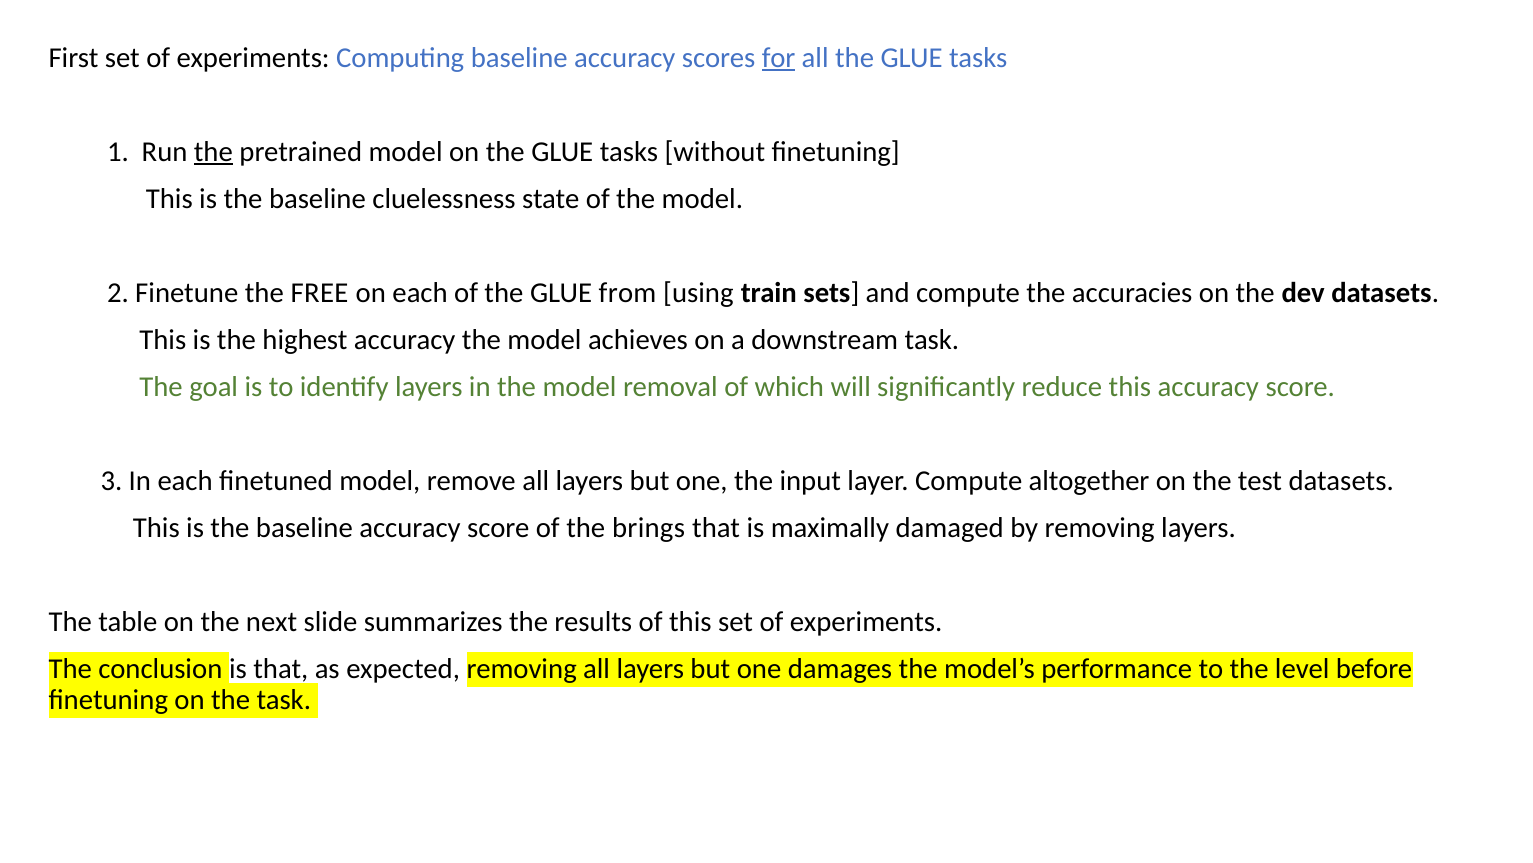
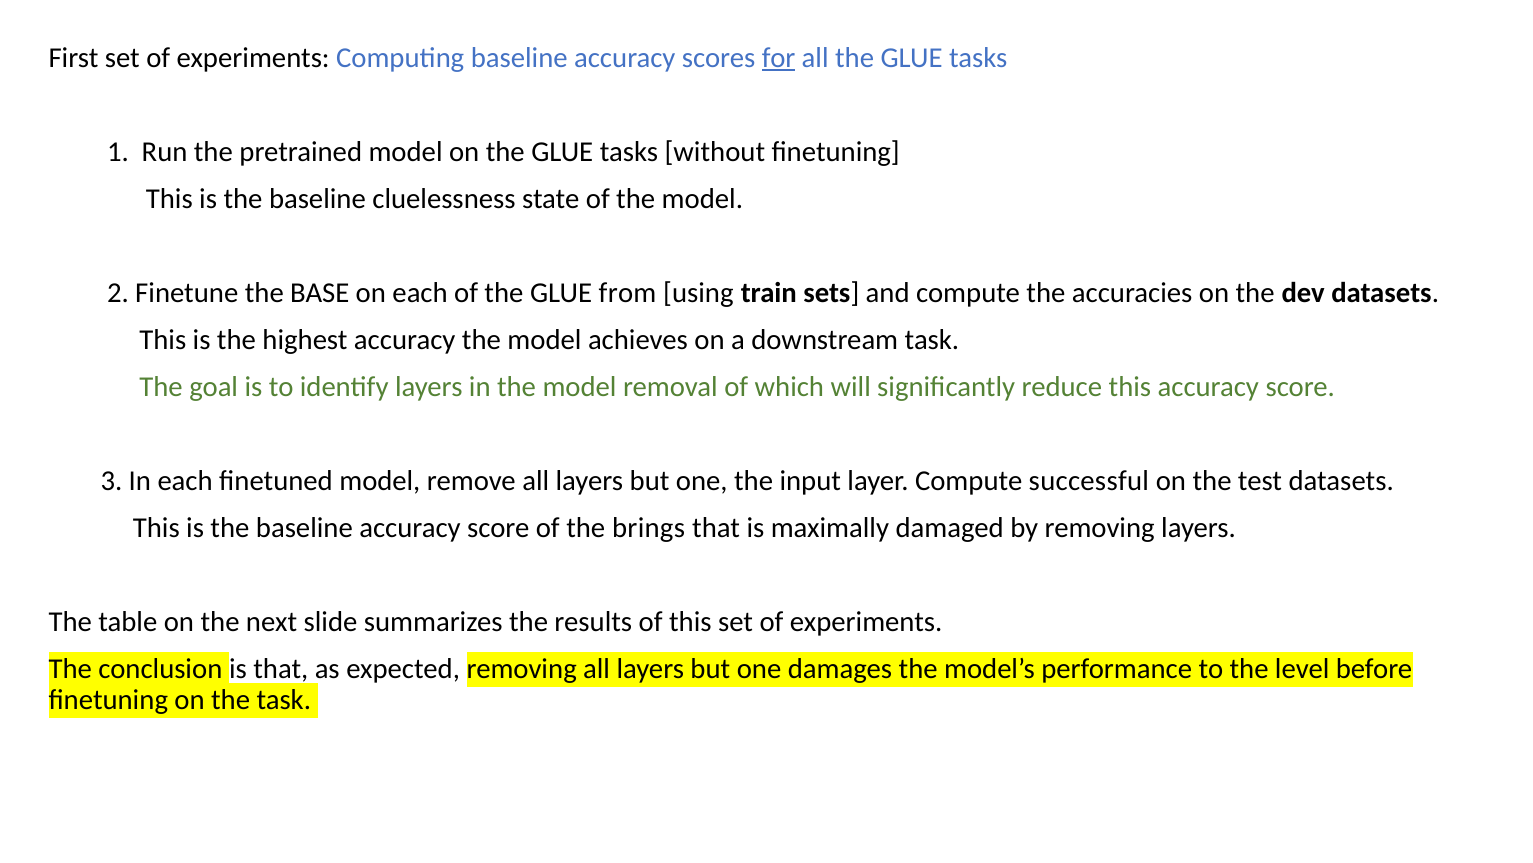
the at (213, 152) underline: present -> none
FREE: FREE -> BASE
altogether: altogether -> successful
